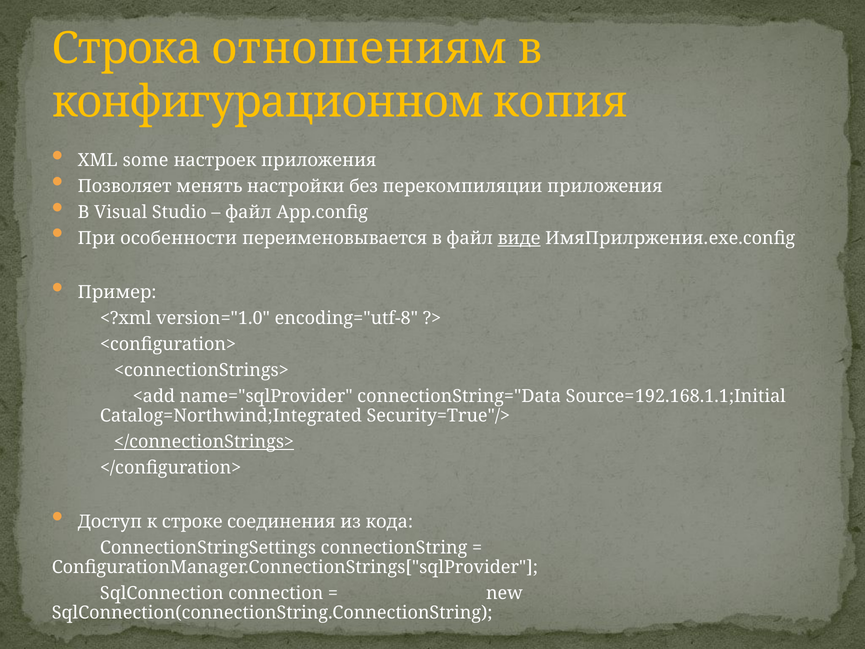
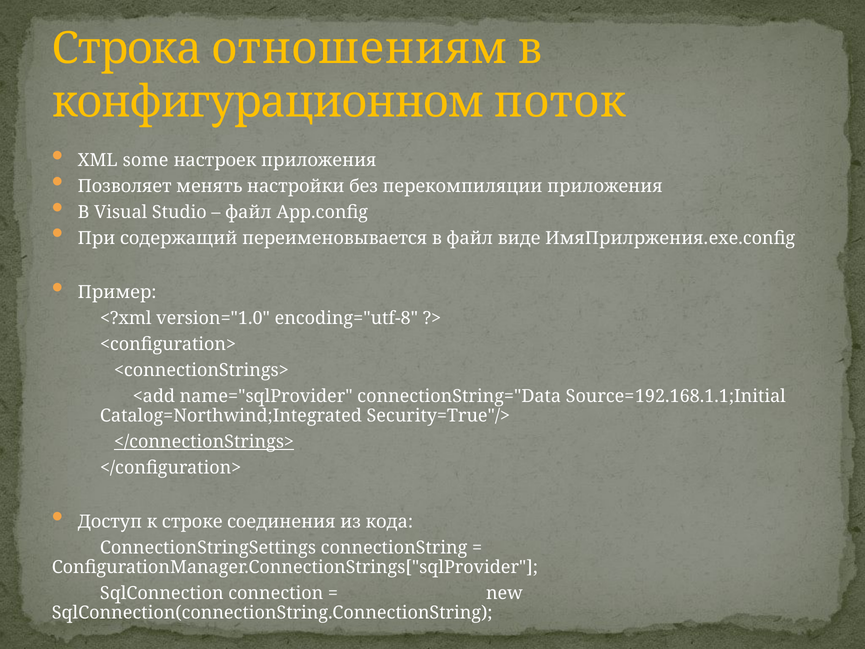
копия: копия -> поток
особенности: особенности -> содержащий
виде underline: present -> none
